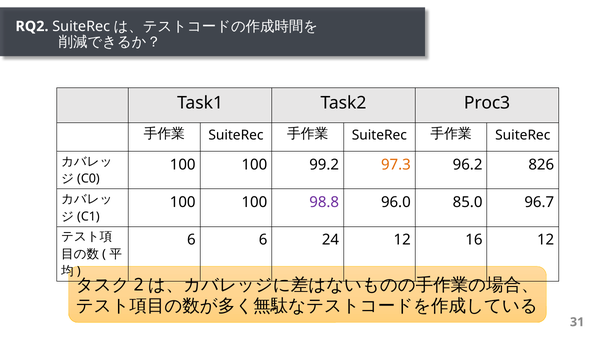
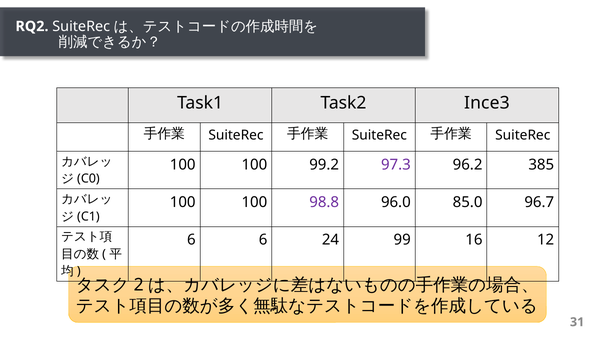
Proc3: Proc3 -> Ince3
97.3 colour: orange -> purple
826: 826 -> 385
24 12: 12 -> 99
